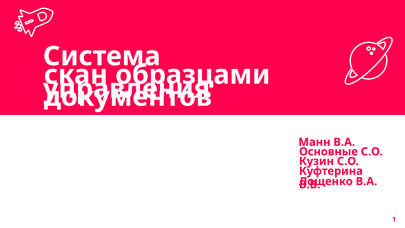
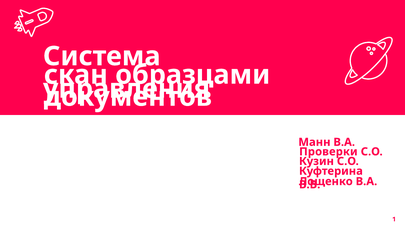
Основные: Основные -> Проверки
